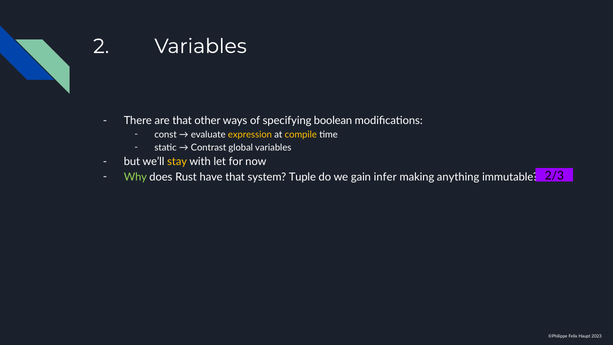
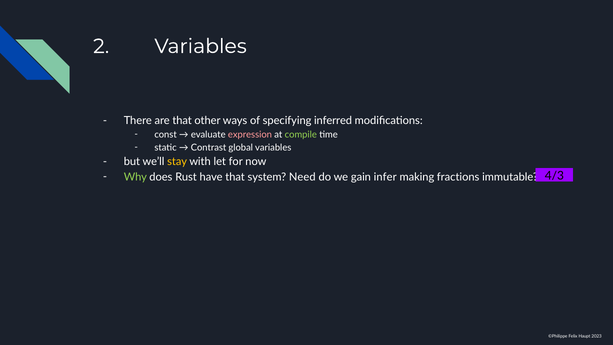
boolean: boolean -> inferred
expression colour: yellow -> pink
compile colour: yellow -> light green
2/3: 2/3 -> 4/3
Tuple: Tuple -> Need
anything: anything -> fractions
